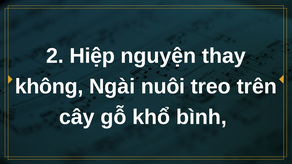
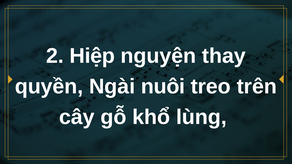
không: không -> quyền
bình: bình -> lùng
